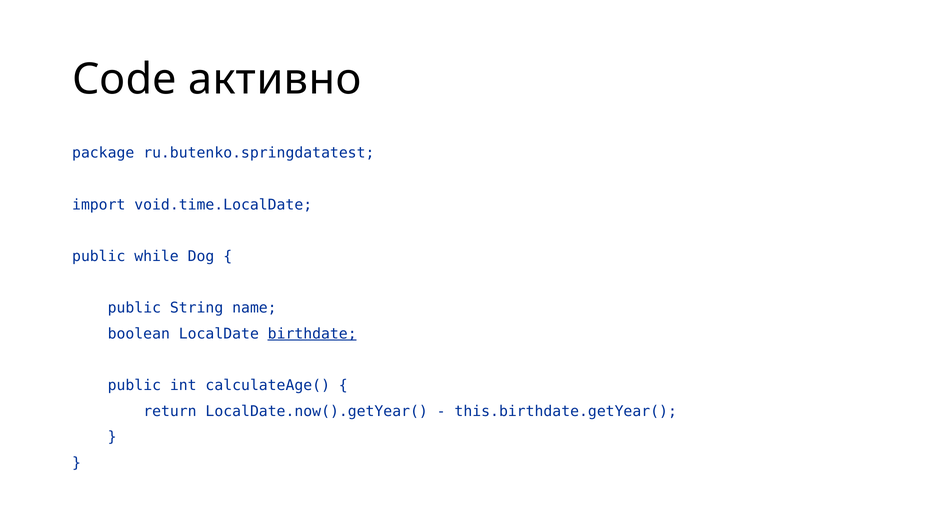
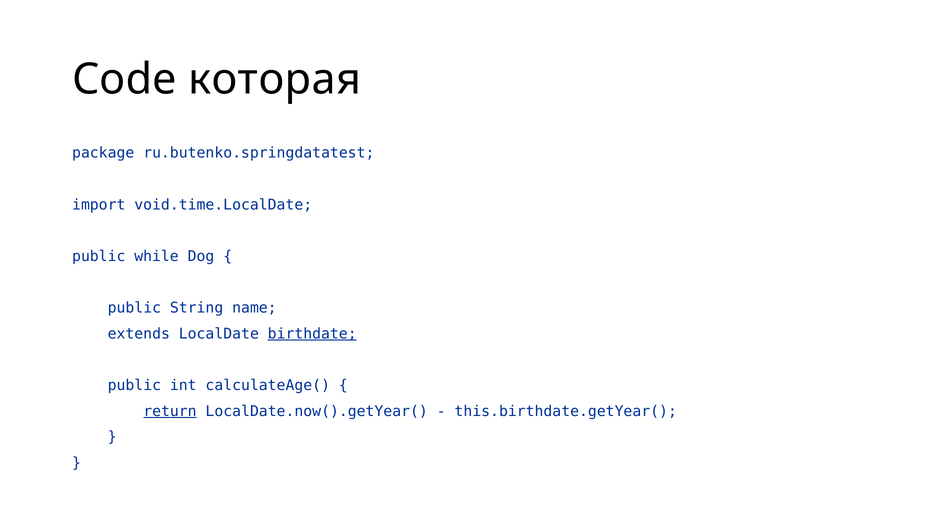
активно: активно -> которая
boolean: boolean -> extends
return underline: none -> present
